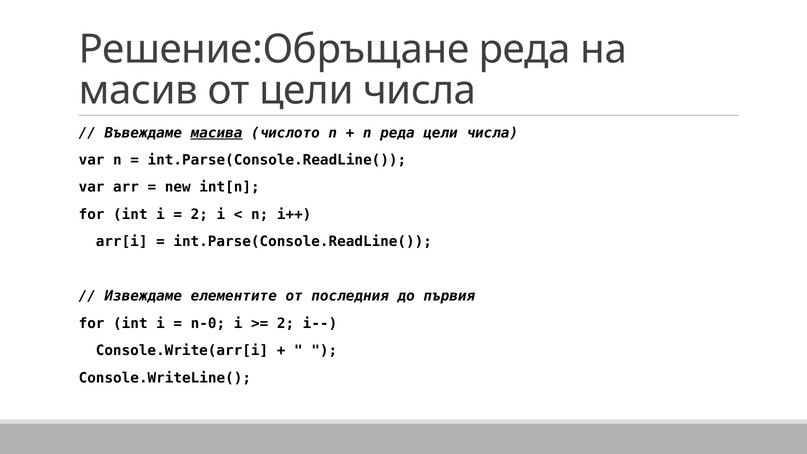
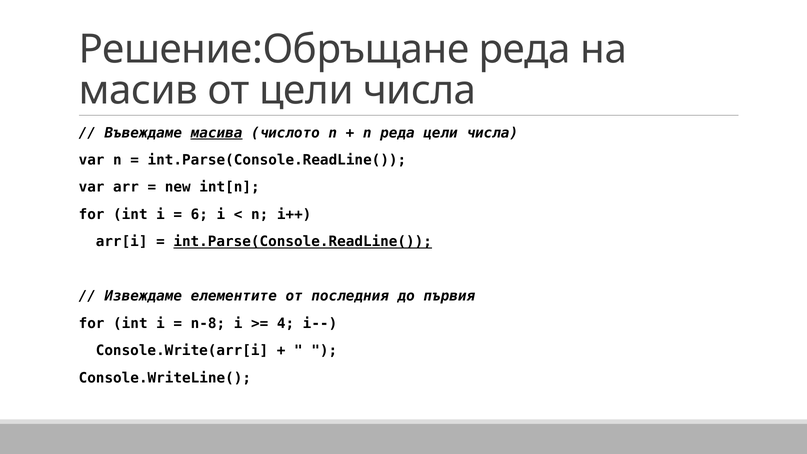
2 at (199, 214): 2 -> 6
int.Parse(Console.ReadLine( at (303, 242) underline: none -> present
n-0: n-0 -> n-8
2 at (286, 323): 2 -> 4
